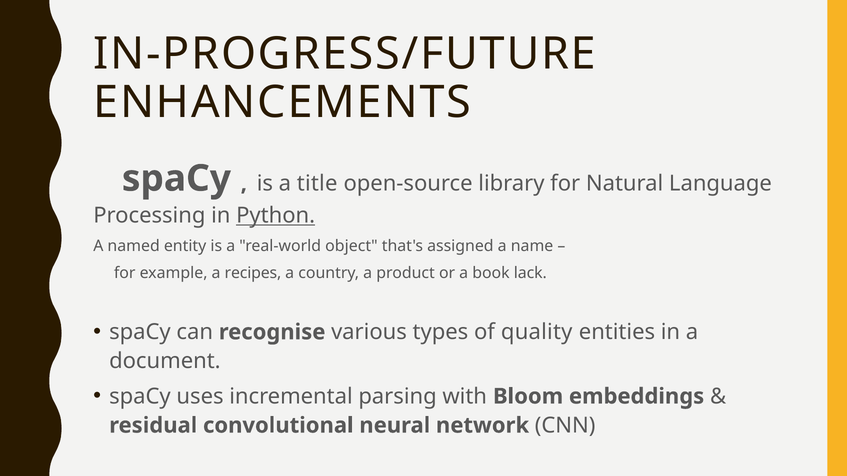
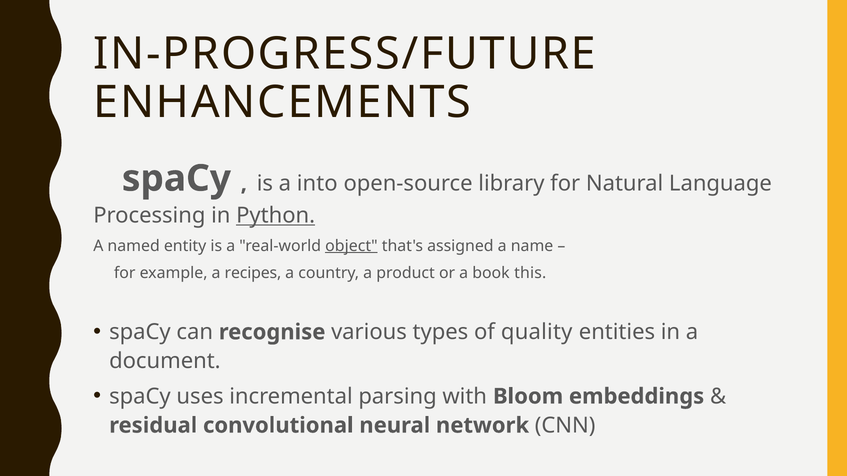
title: title -> into
object underline: none -> present
lack: lack -> this
